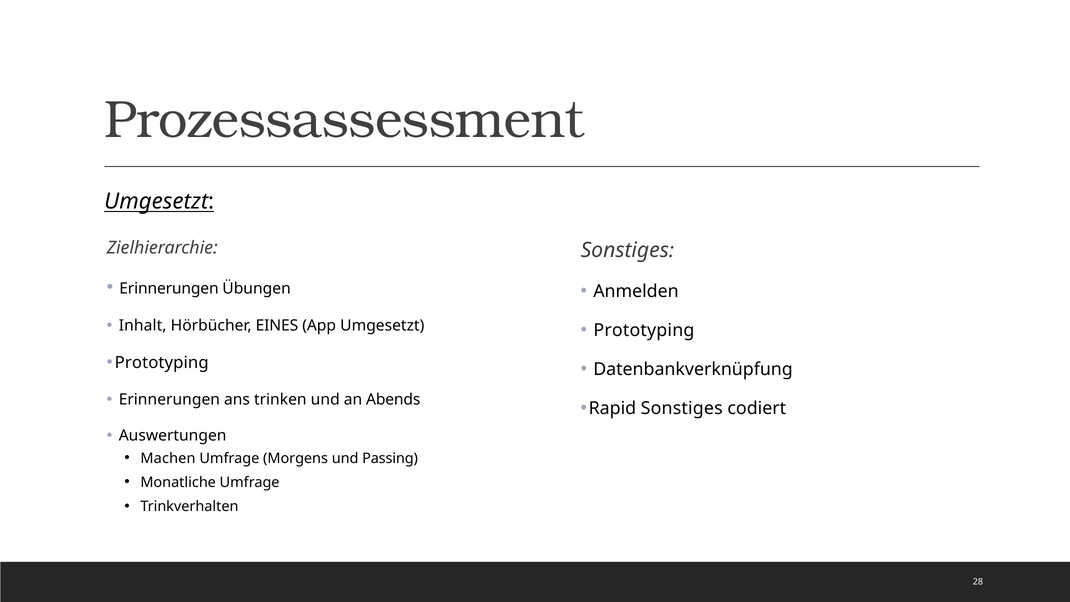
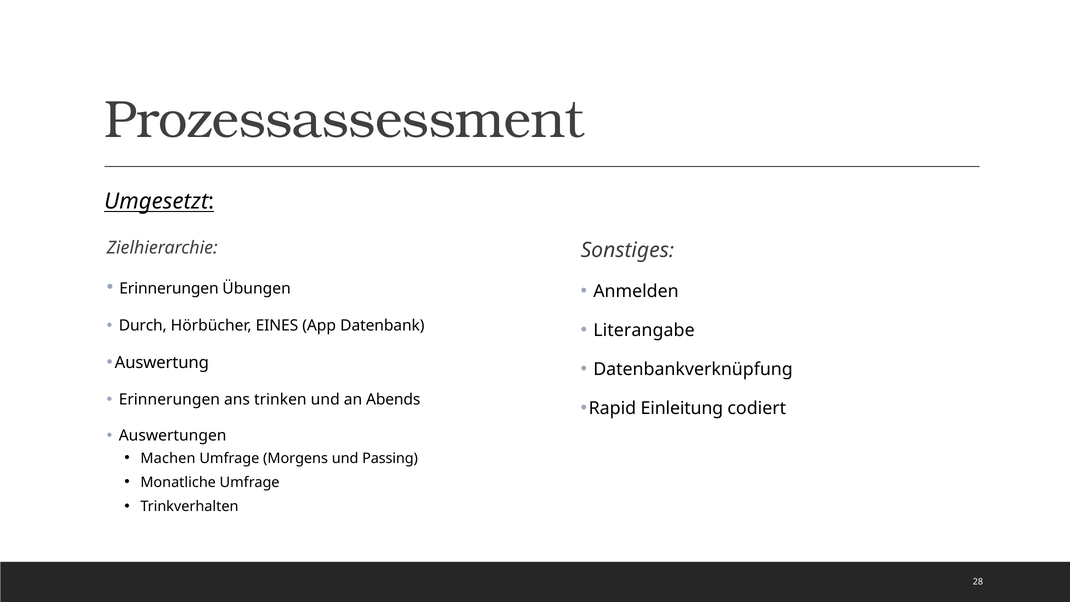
Inhalt: Inhalt -> Durch
App Umgesetzt: Umgesetzt -> Datenbank
Prototyping at (644, 330): Prototyping -> Literangabe
Prototyping at (162, 363): Prototyping -> Auswertung
Rapid Sonstiges: Sonstiges -> Einleitung
